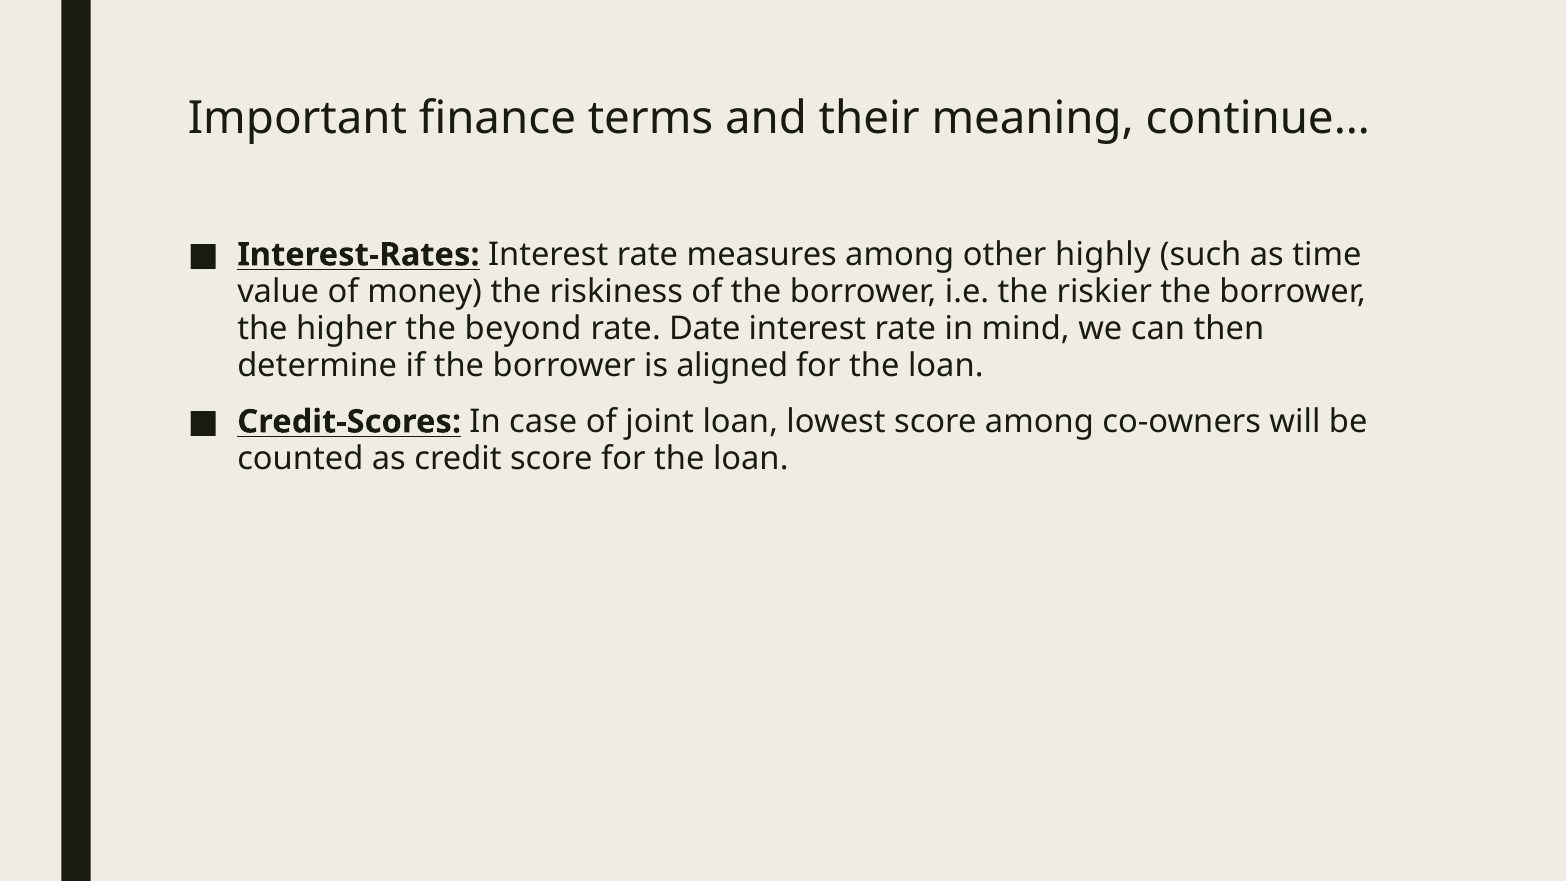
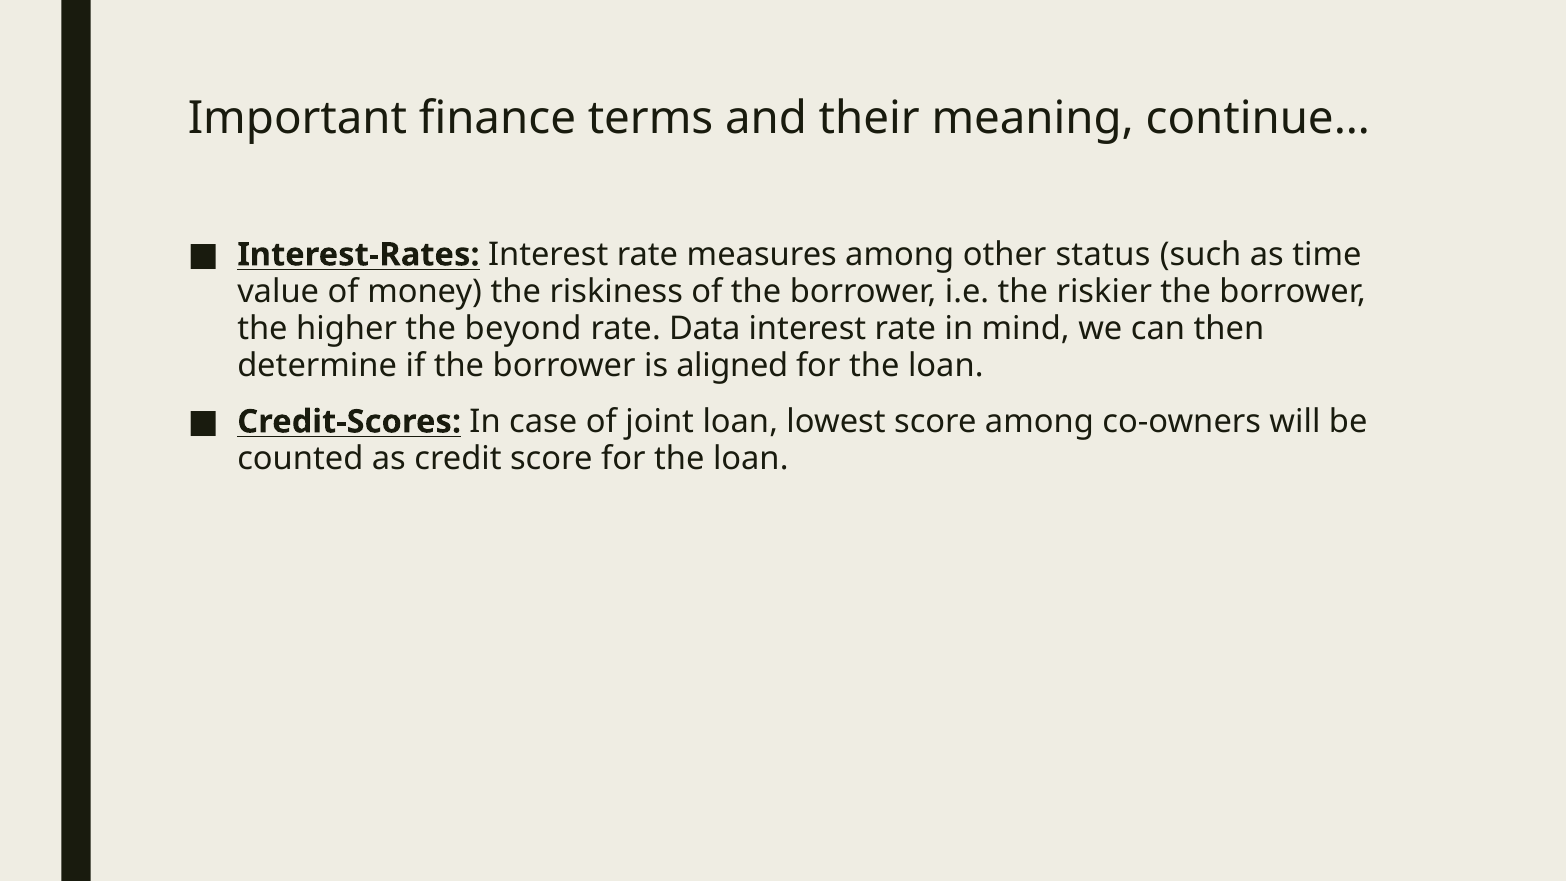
highly: highly -> status
Date: Date -> Data
